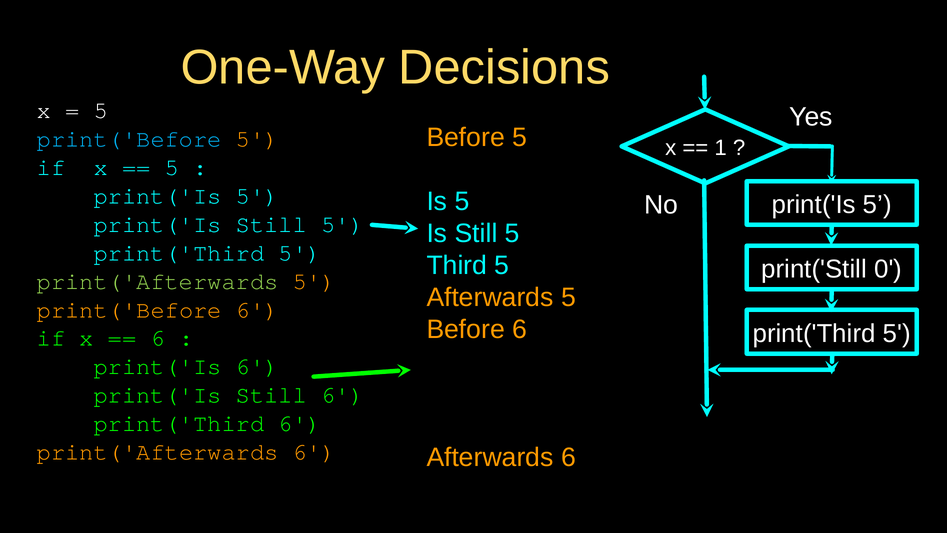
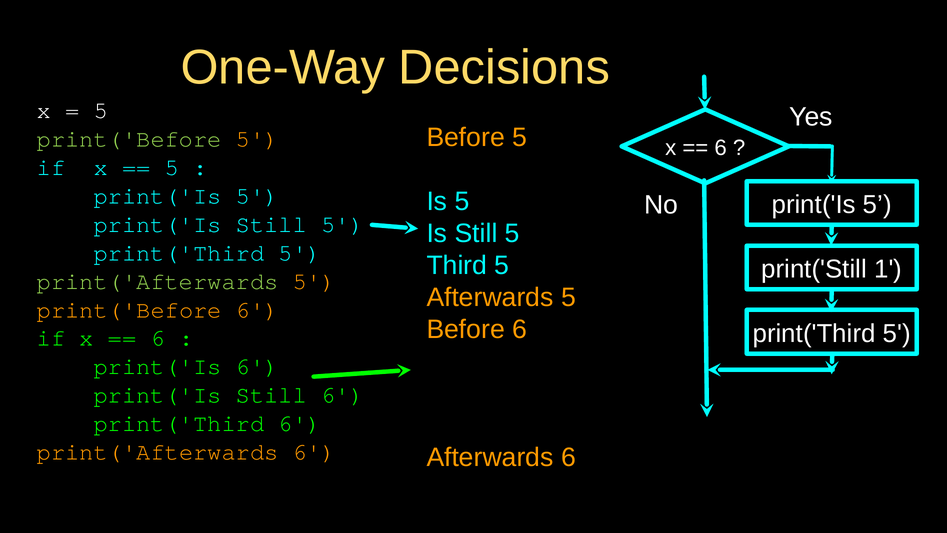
print('Before at (129, 139) colour: light blue -> light green
1 at (721, 148): 1 -> 6
0: 0 -> 1
